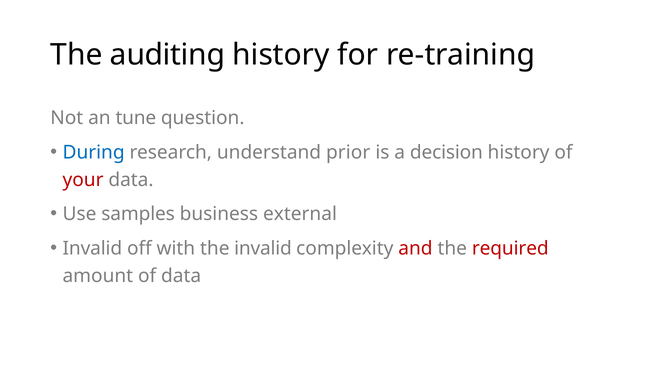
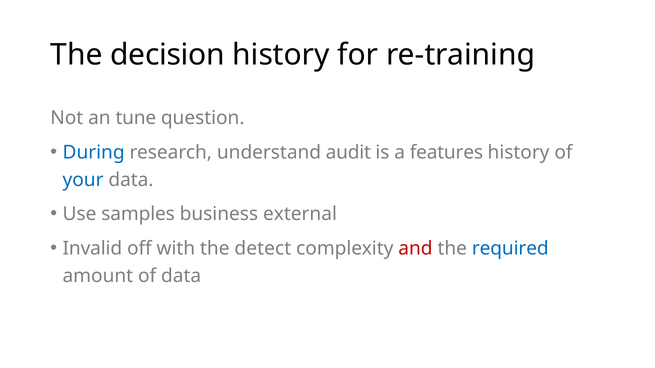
auditing: auditing -> decision
prior: prior -> audit
decision: decision -> features
your colour: red -> blue
the invalid: invalid -> detect
required colour: red -> blue
